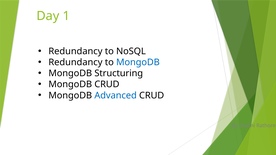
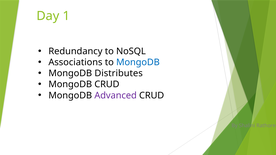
Redundancy at (75, 62): Redundancy -> Associations
Structuring: Structuring -> Distributes
Advanced colour: blue -> purple
